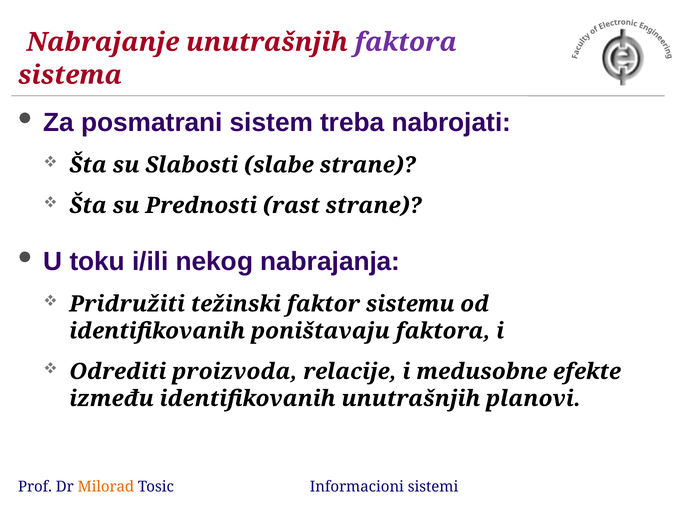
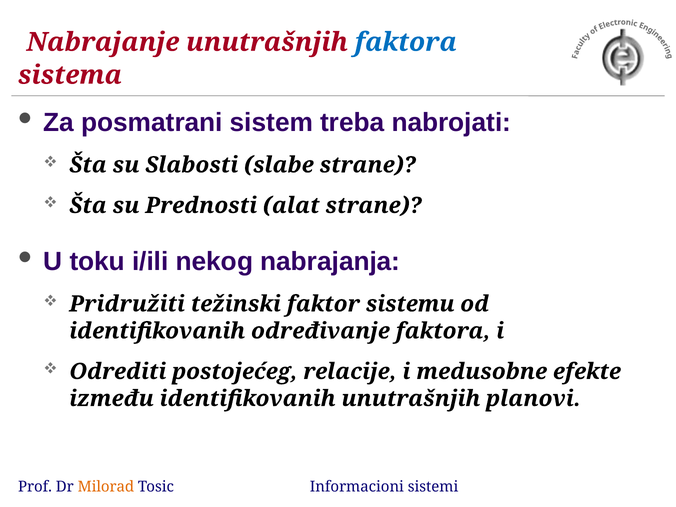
faktora at (406, 42) colour: purple -> blue
rast: rast -> alat
poništavaju: poništavaju -> određivanje
proizvoda: proizvoda -> postojećeg
